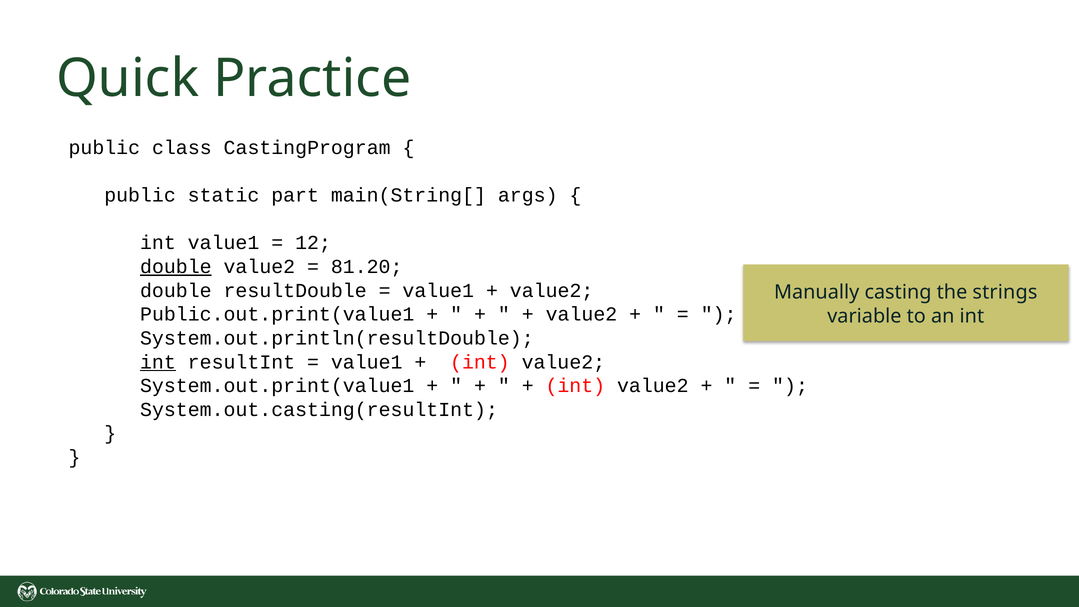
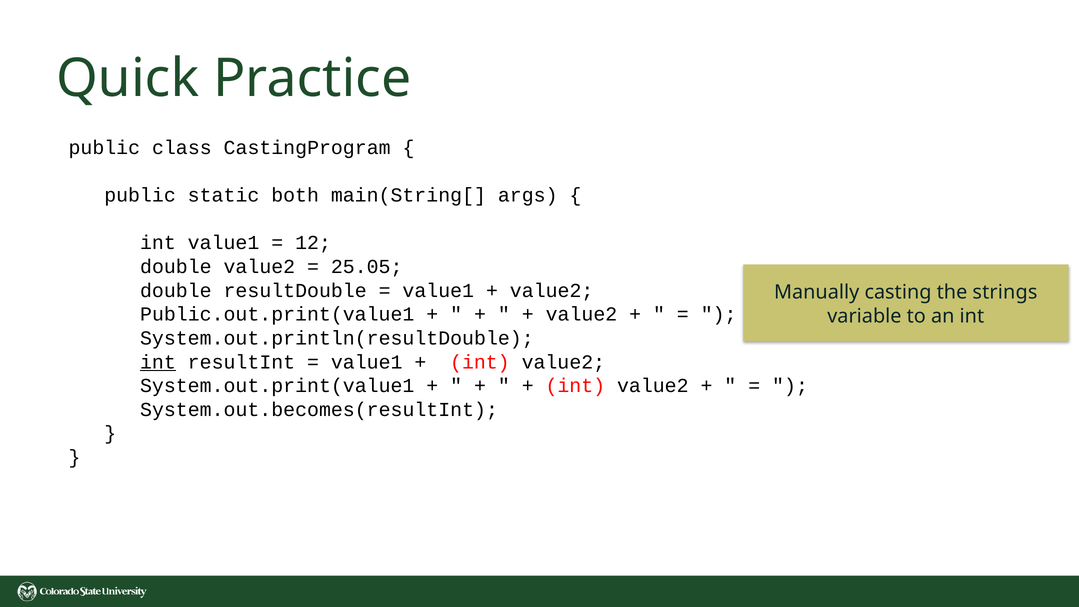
part: part -> both
double at (176, 267) underline: present -> none
81.20: 81.20 -> 25.05
System.out.casting(resultInt: System.out.casting(resultInt -> System.out.becomes(resultInt
